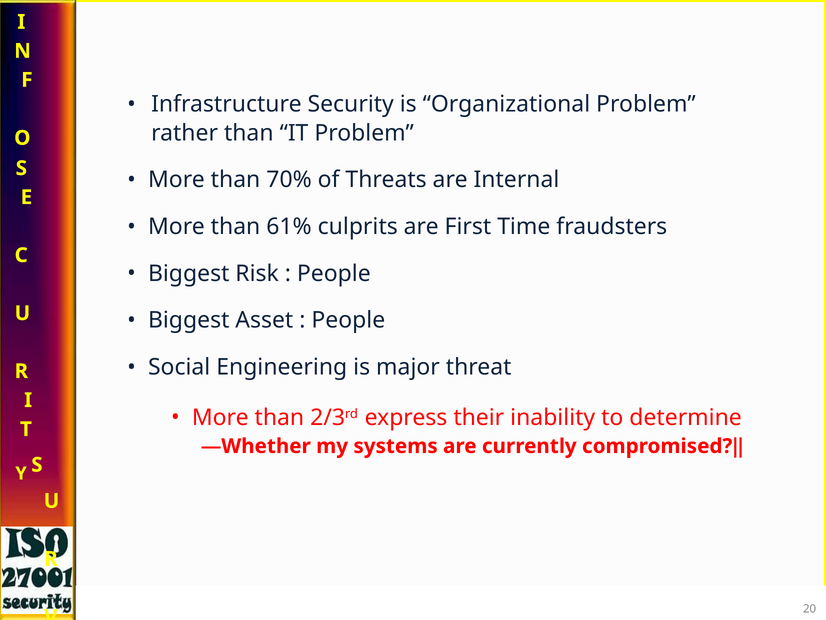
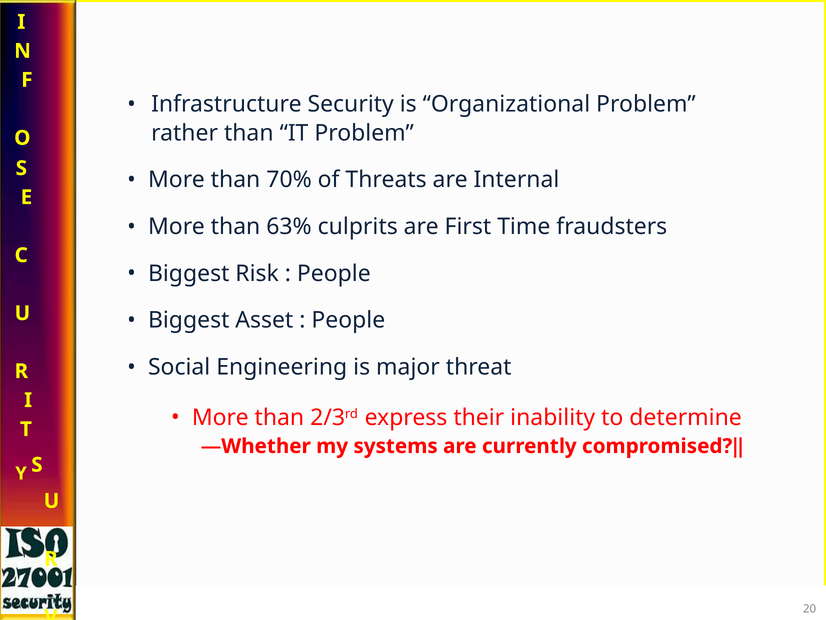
61%: 61% -> 63%
